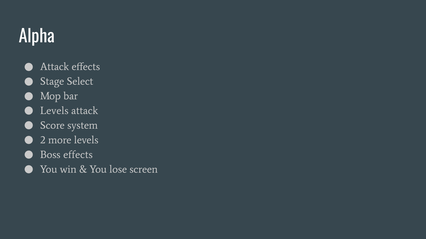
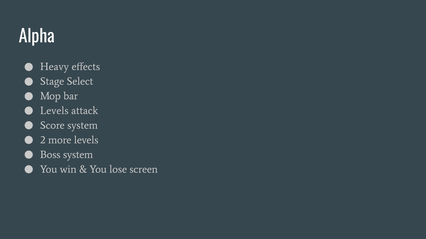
Attack at (55, 67): Attack -> Heavy
Boss effects: effects -> system
